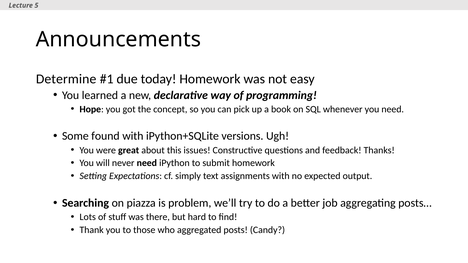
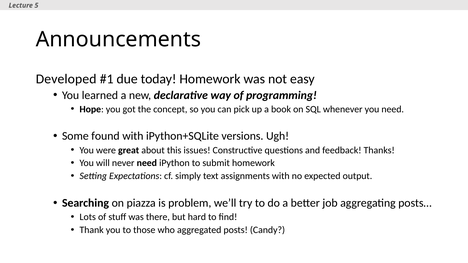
Determine: Determine -> Developed
